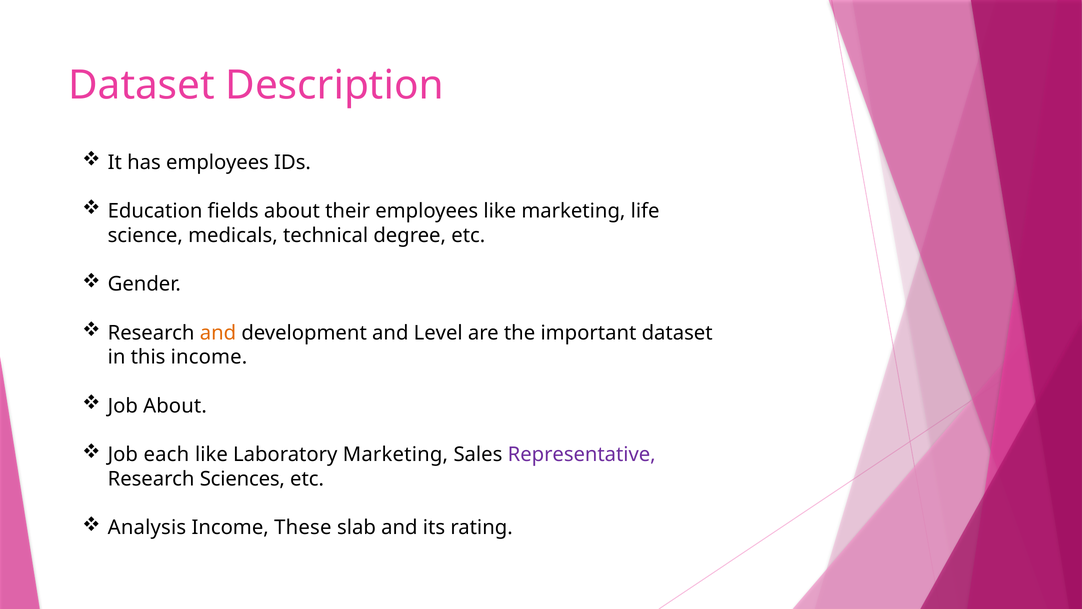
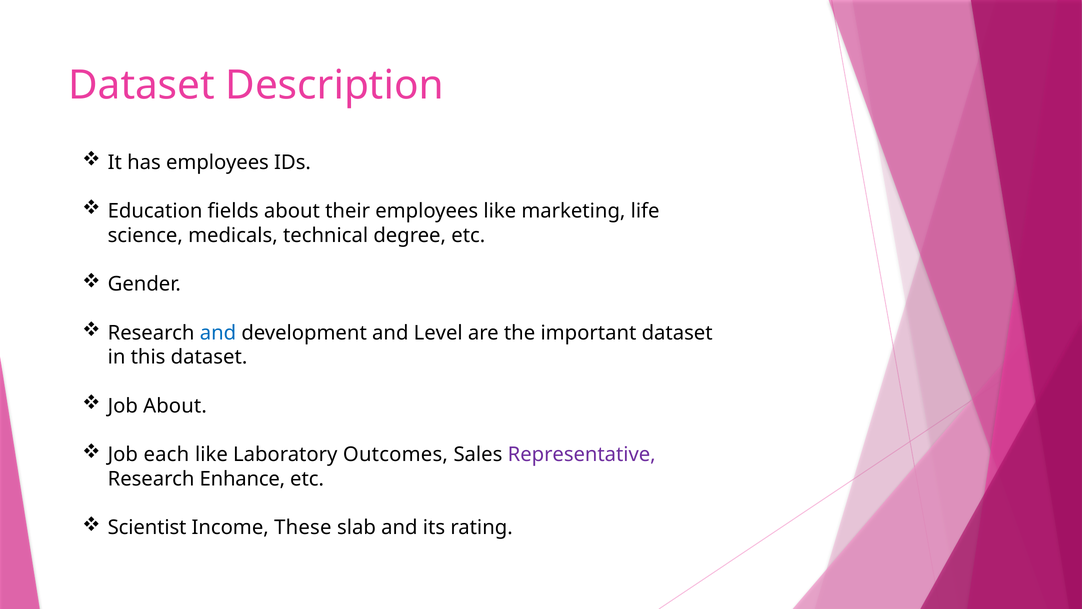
and at (218, 333) colour: orange -> blue
this income: income -> dataset
Laboratory Marketing: Marketing -> Outcomes
Sciences: Sciences -> Enhance
Analysis: Analysis -> Scientist
